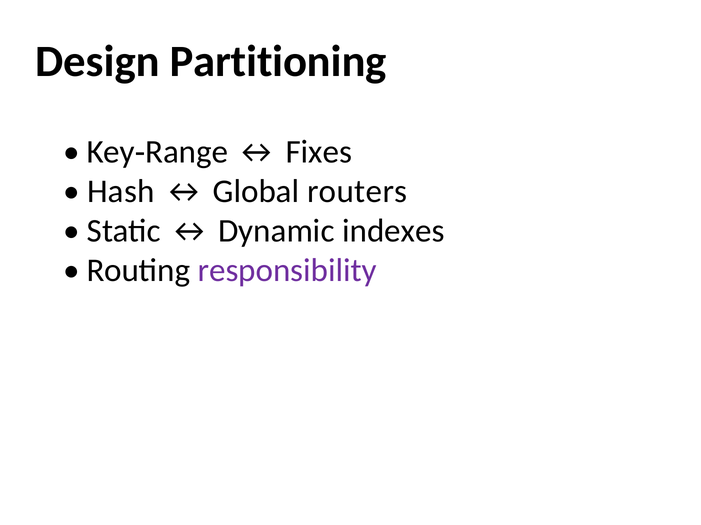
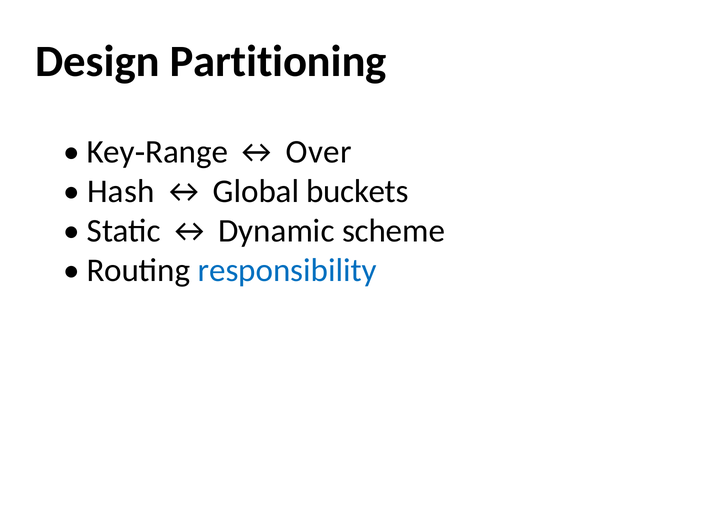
Fixes: Fixes -> Over
routers: routers -> buckets
indexes: indexes -> scheme
responsibility colour: purple -> blue
